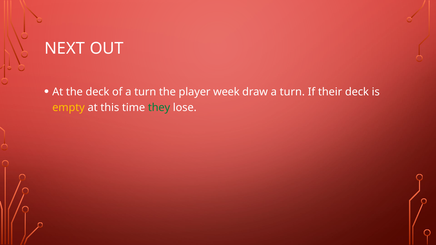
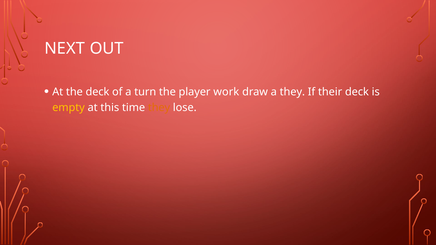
week: week -> work
draw a turn: turn -> they
they at (159, 108) colour: green -> orange
